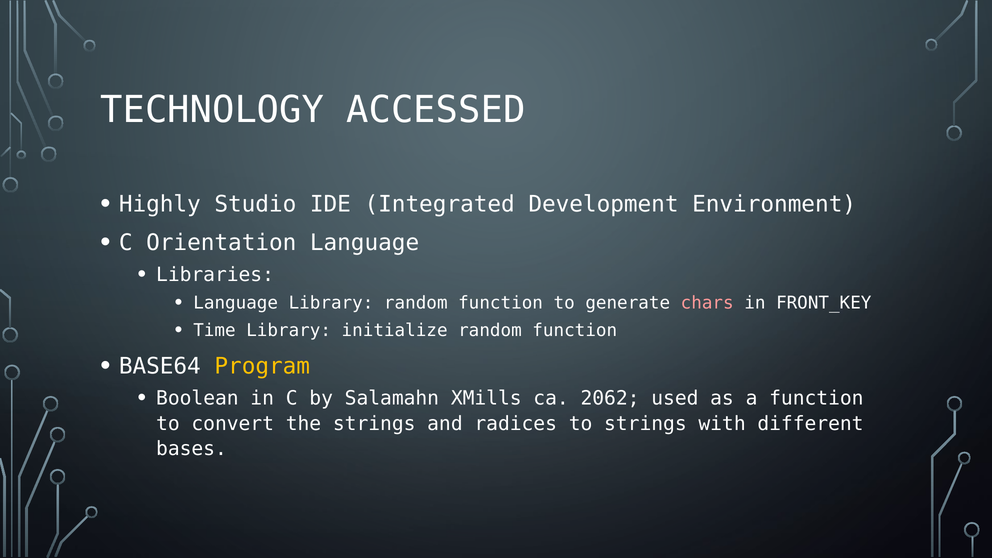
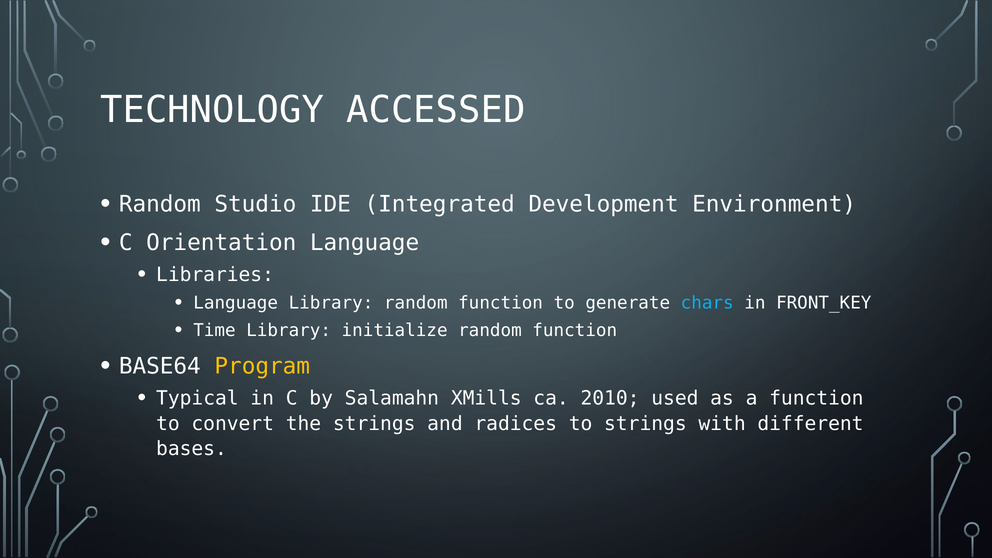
Highly at (160, 204): Highly -> Random
chars colour: pink -> light blue
Boolean: Boolean -> Typical
2062: 2062 -> 2010
